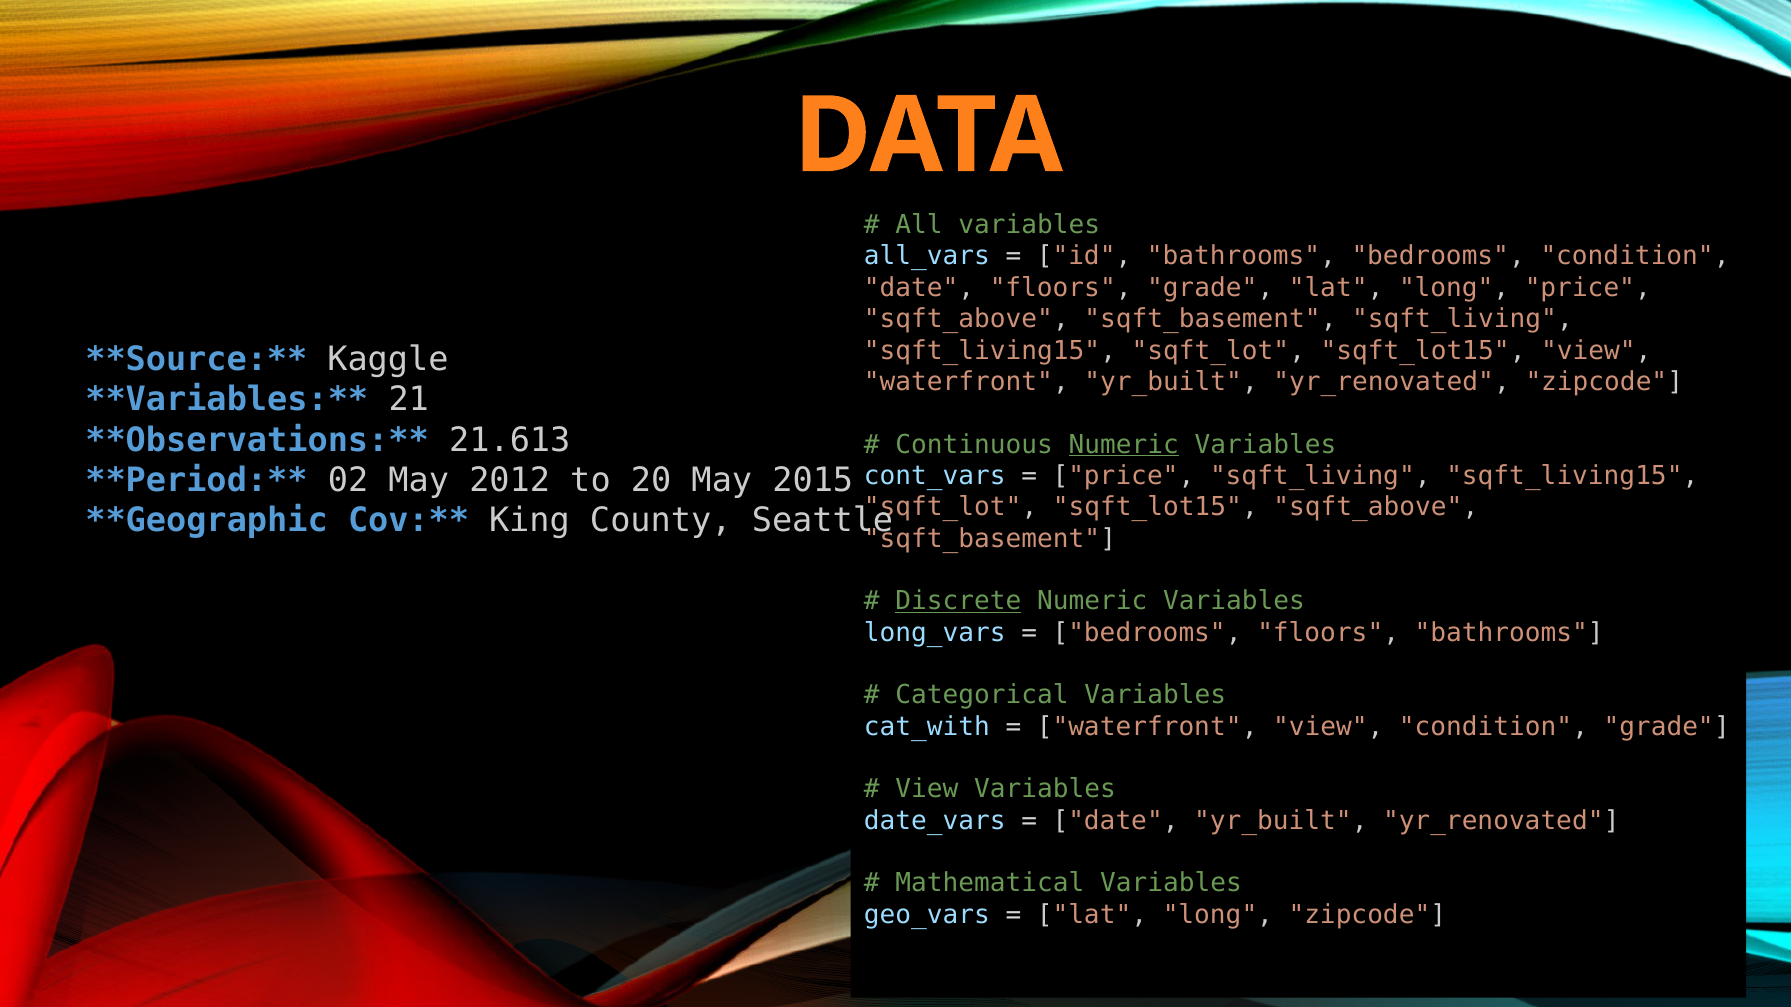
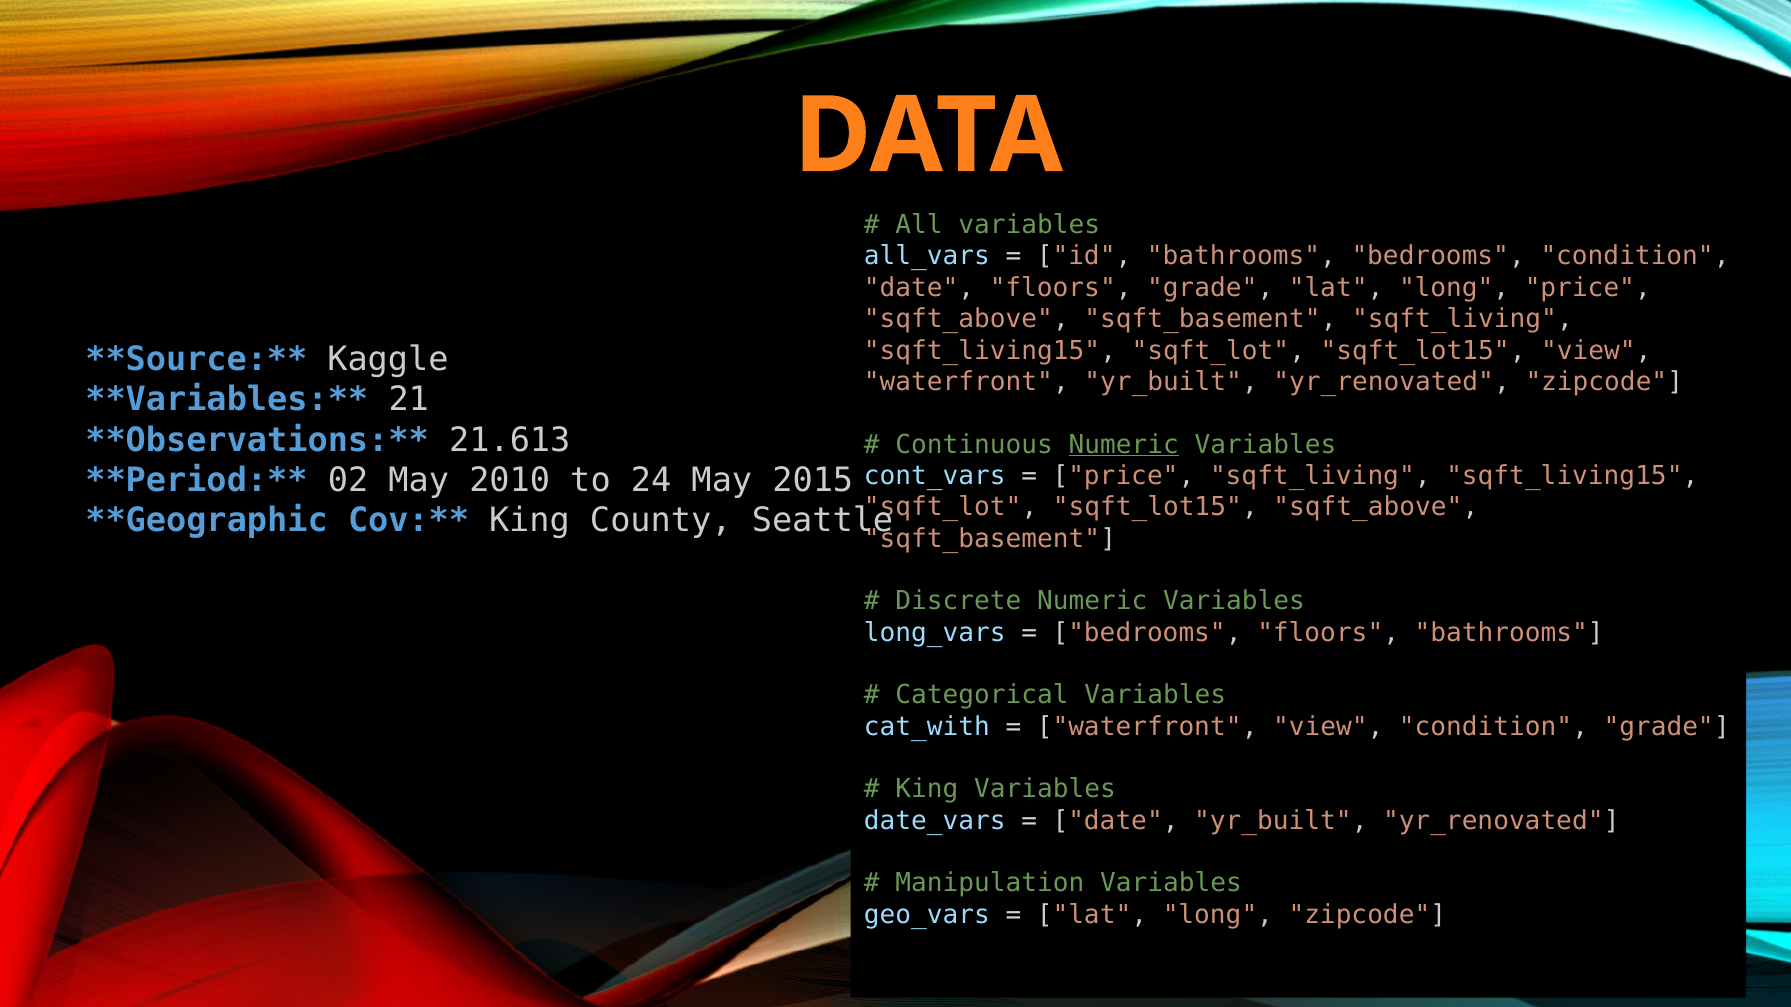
2012: 2012 -> 2010
20: 20 -> 24
Discrete underline: present -> none
View at (927, 790): View -> King
Mathematical: Mathematical -> Manipulation
